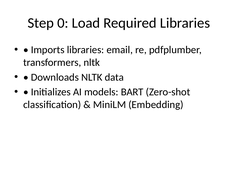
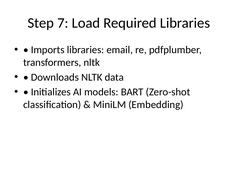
0: 0 -> 7
